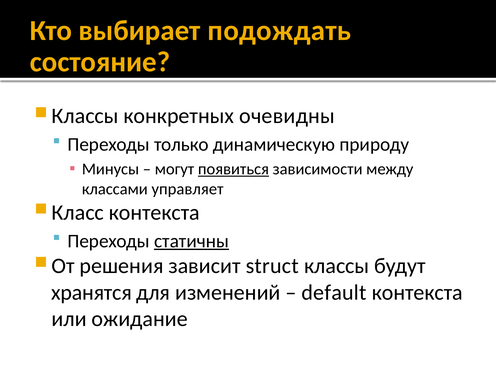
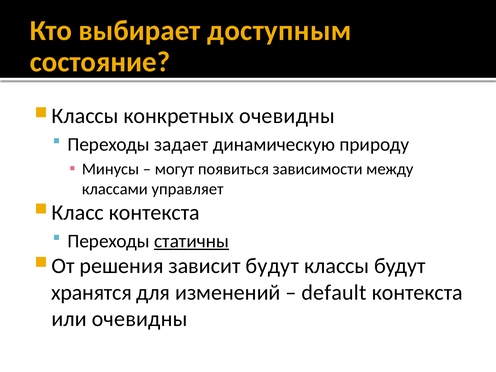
подождать: подождать -> доступным
только: только -> задает
появиться underline: present -> none
зависит struct: struct -> будут
или ожидание: ожидание -> очевидны
